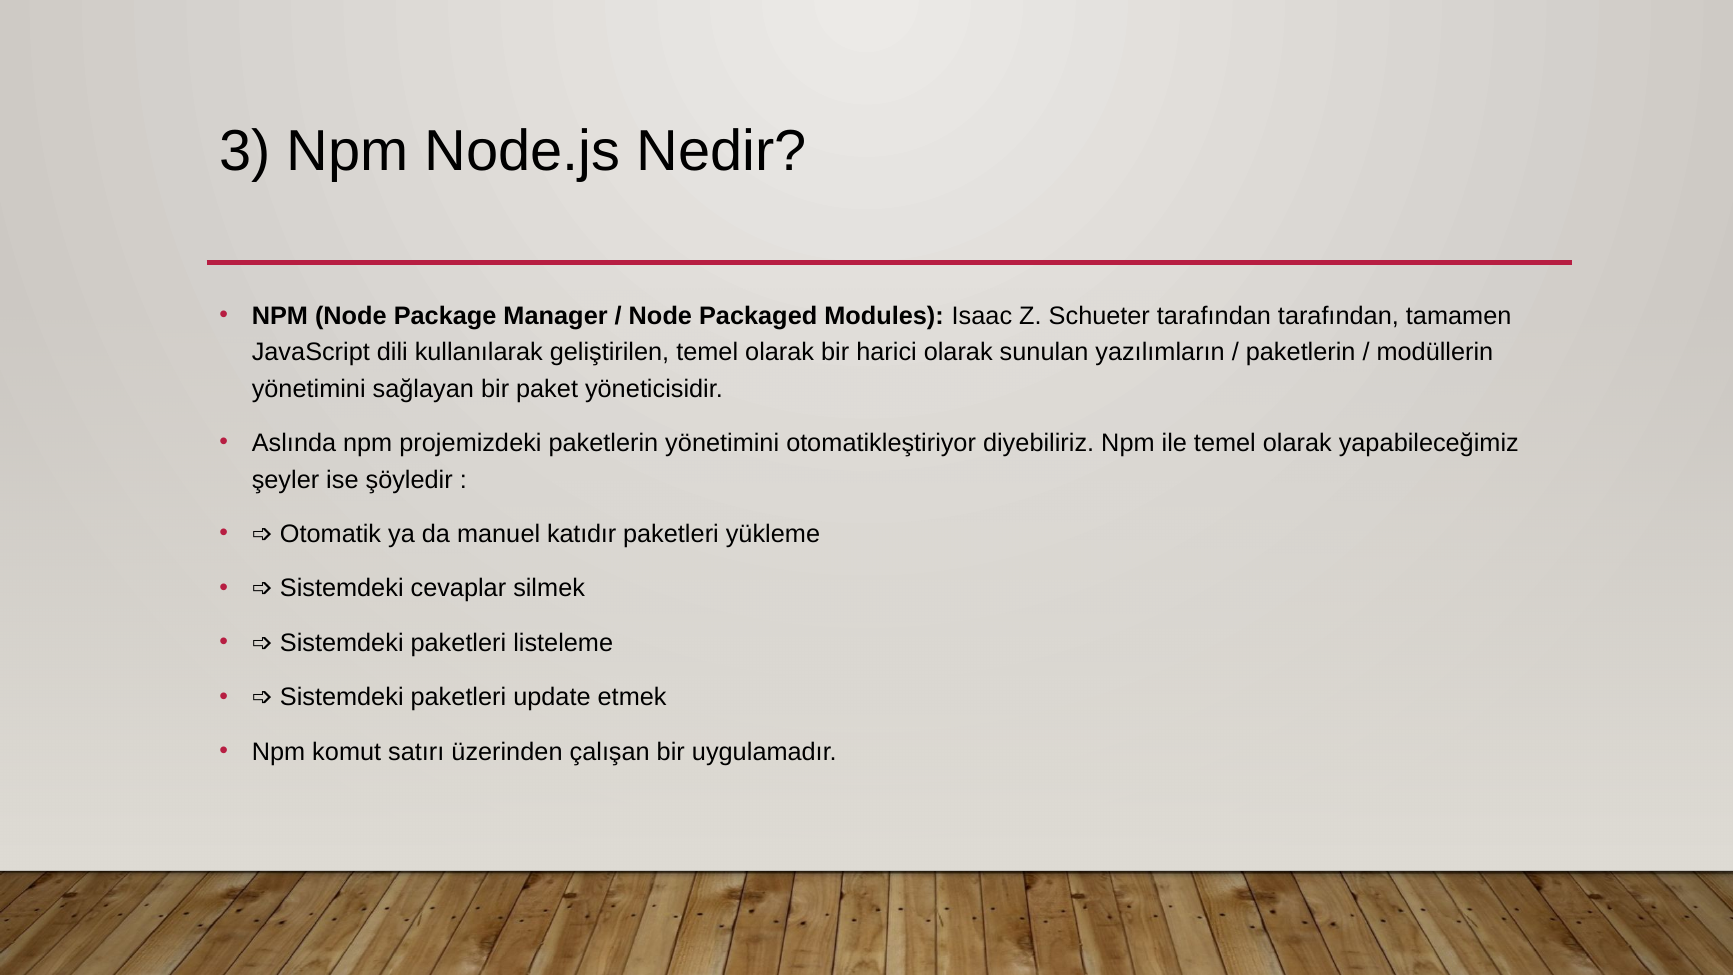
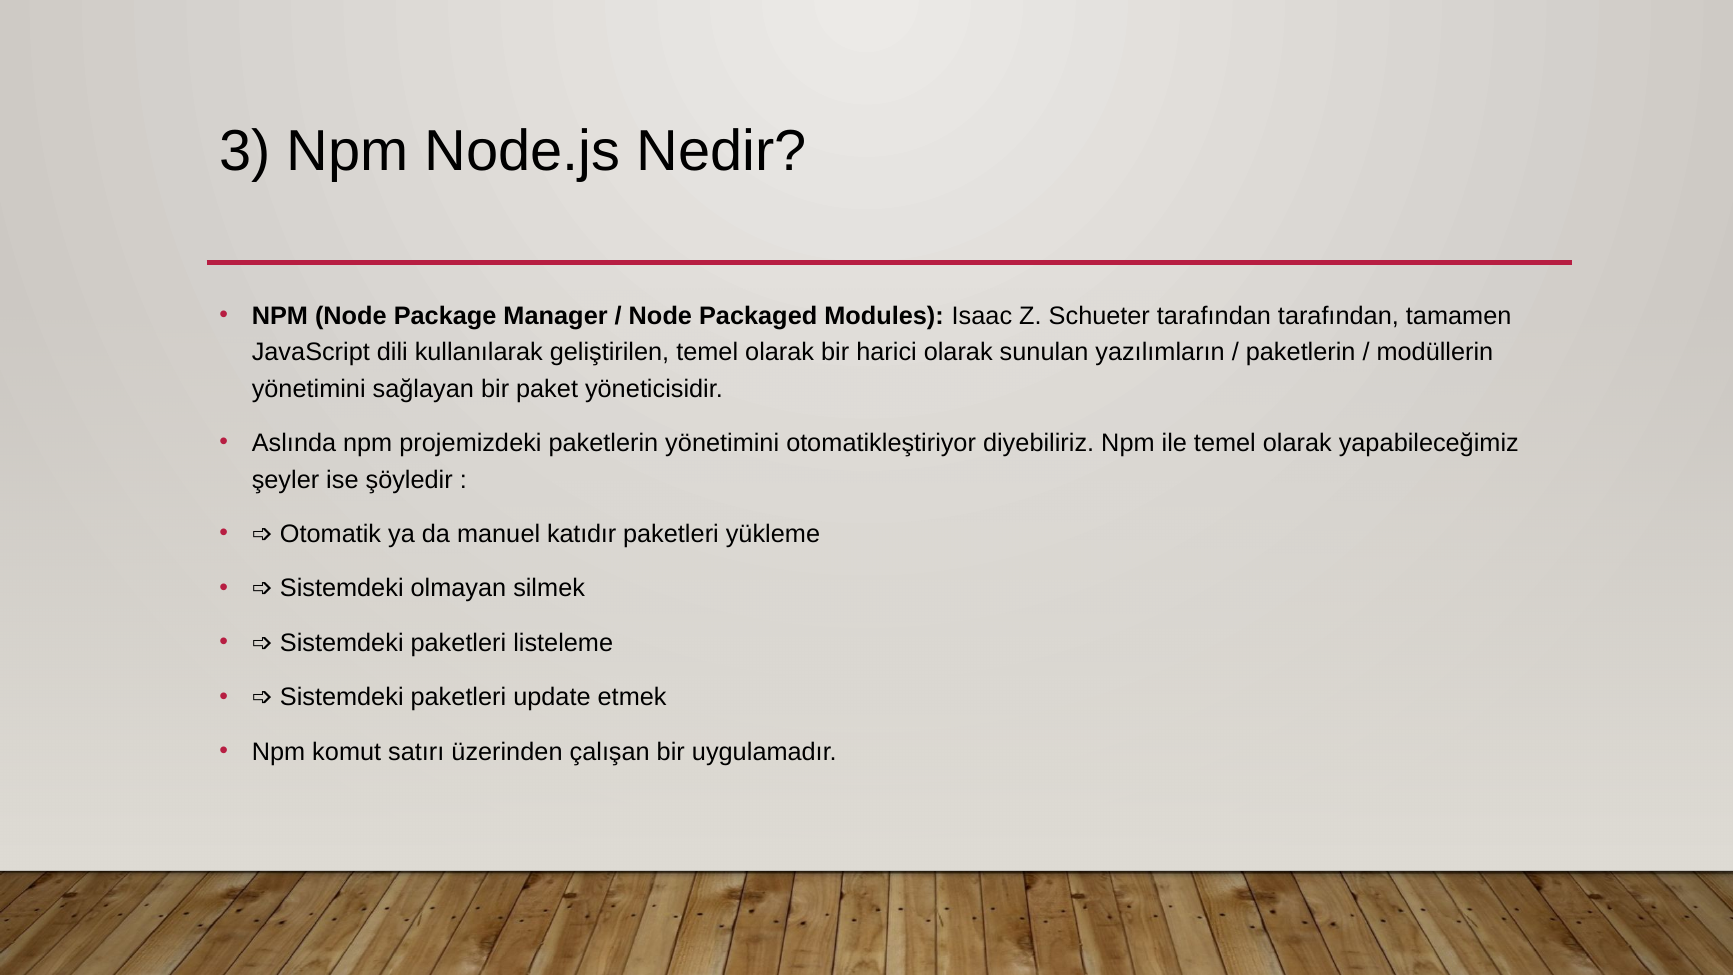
cevaplar: cevaplar -> olmayan
